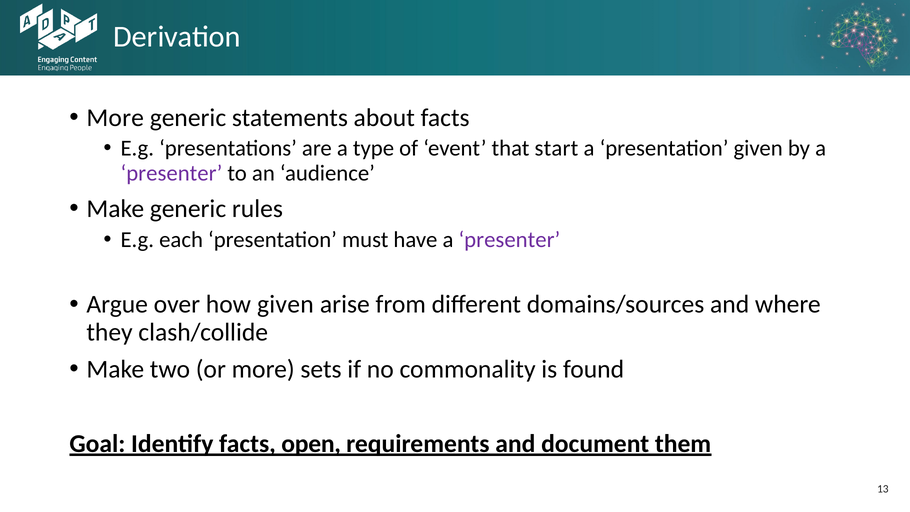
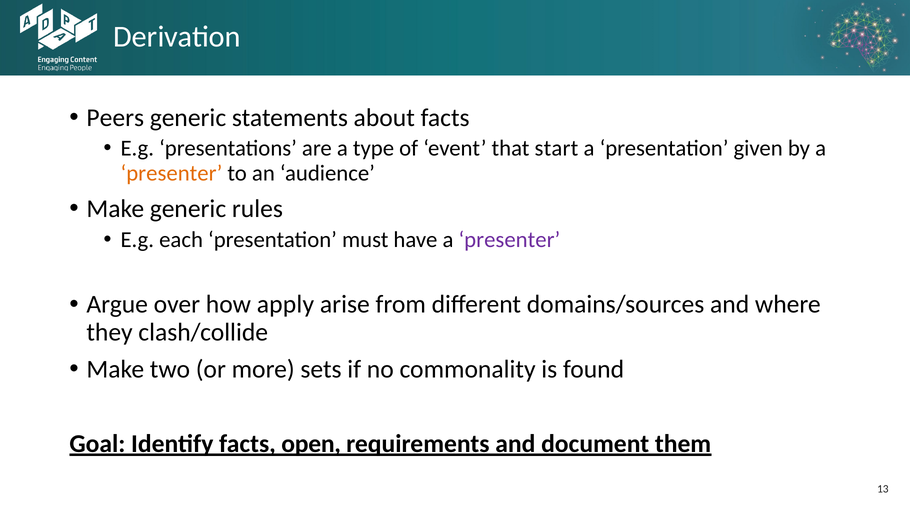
More at (115, 118): More -> Peers
presenter at (171, 173) colour: purple -> orange
how given: given -> apply
